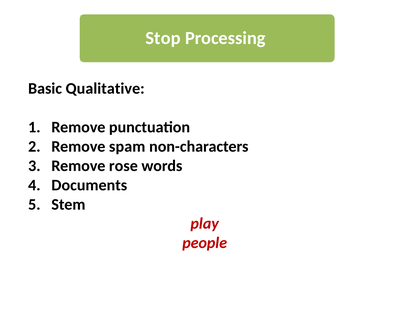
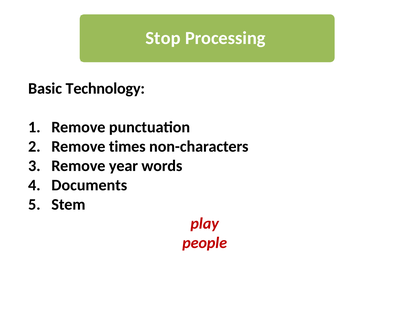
Qualitative: Qualitative -> Technology
spam: spam -> times
rose: rose -> year
